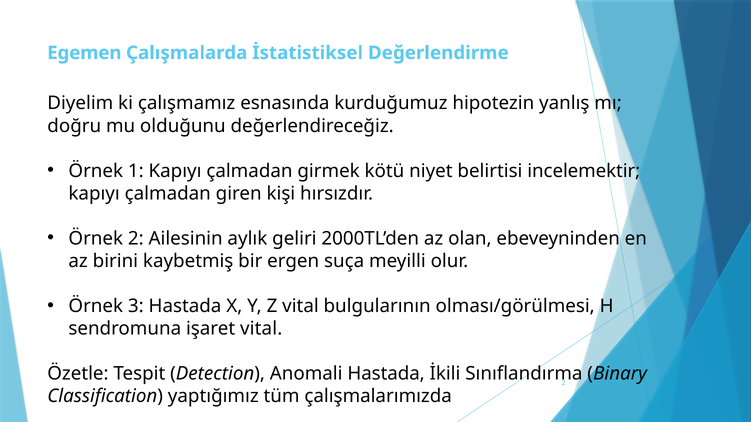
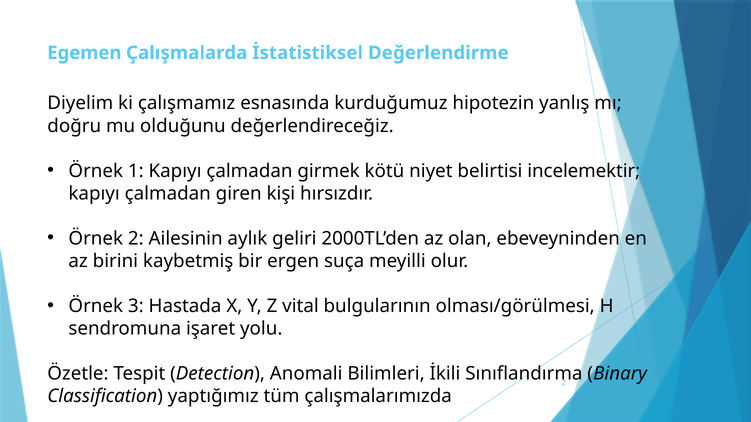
işaret vital: vital -> yolu
Anomali Hastada: Hastada -> Bilimleri
